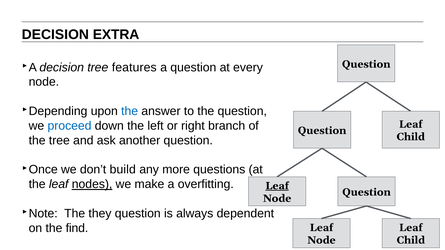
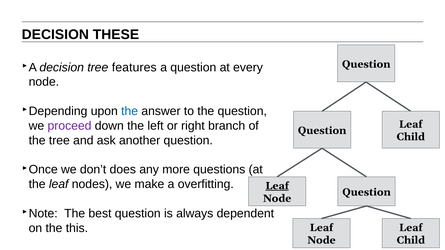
EXTRA: EXTRA -> THESE
proceed colour: blue -> purple
build: build -> does
nodes underline: present -> none
they: they -> best
find: find -> this
